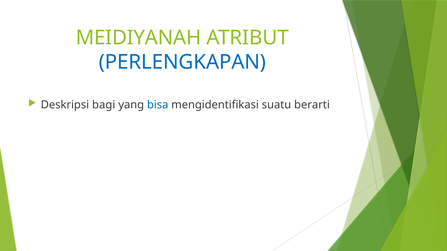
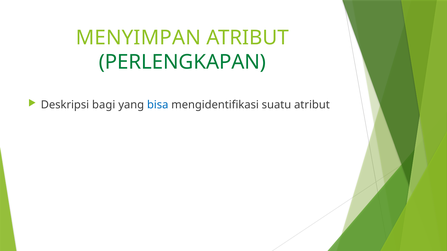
MEIDIYANAH: MEIDIYANAH -> MENYIMPAN
PERLENGKAPAN colour: blue -> green
suatu berarti: berarti -> atribut
